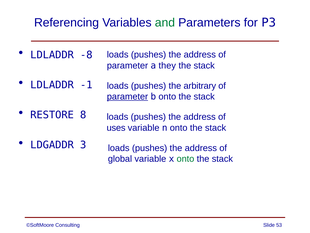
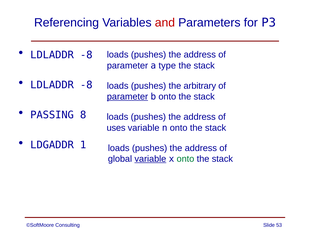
and colour: green -> red
they: they -> type
-1 at (86, 85): -1 -> -8
RESTORE: RESTORE -> PASSING
3: 3 -> 1
variable at (150, 159) underline: none -> present
